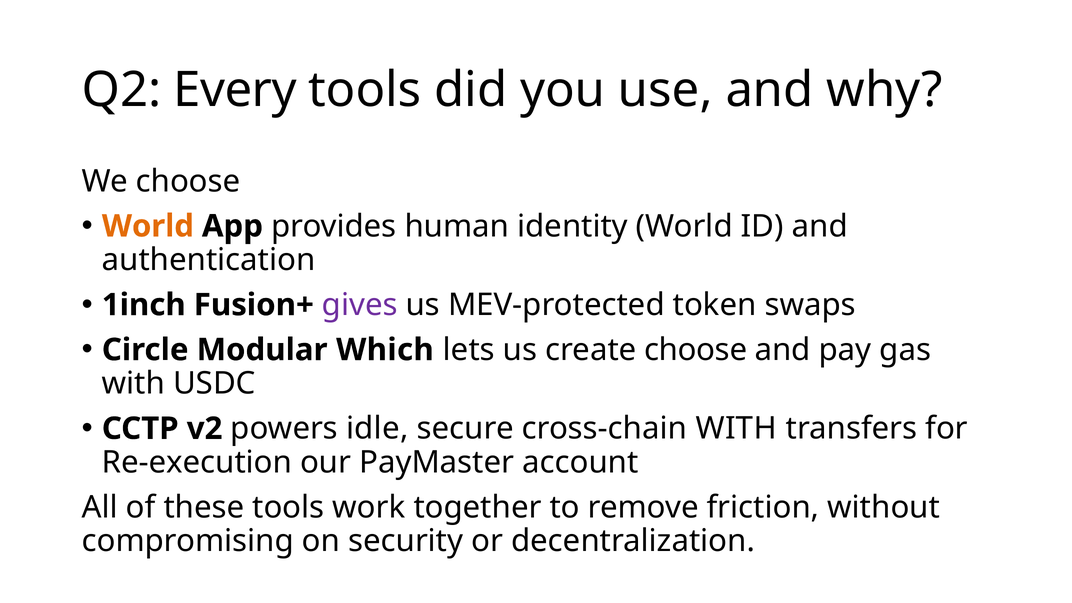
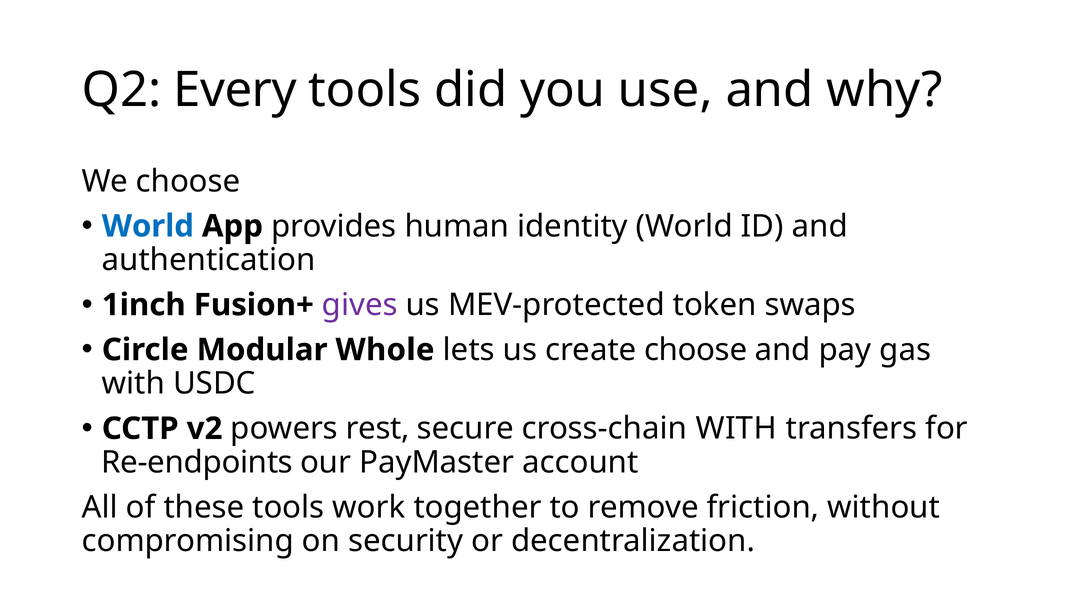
World at (148, 226) colour: orange -> blue
Which: Which -> Whole
idle: idle -> rest
Re-execution: Re-execution -> Re-endpoints
